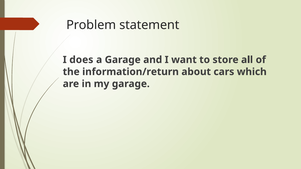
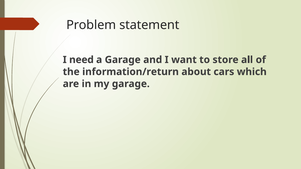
does: does -> need
